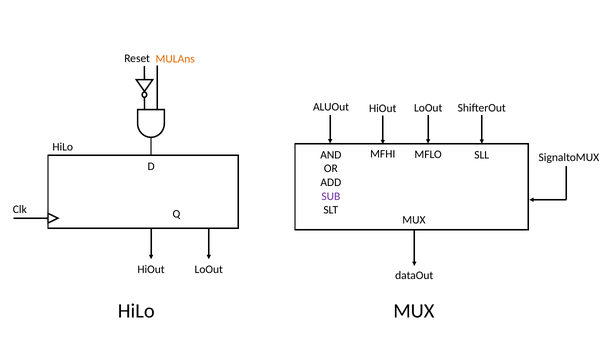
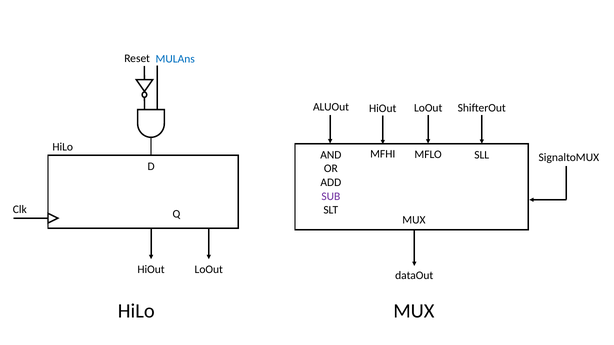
MULAns colour: orange -> blue
